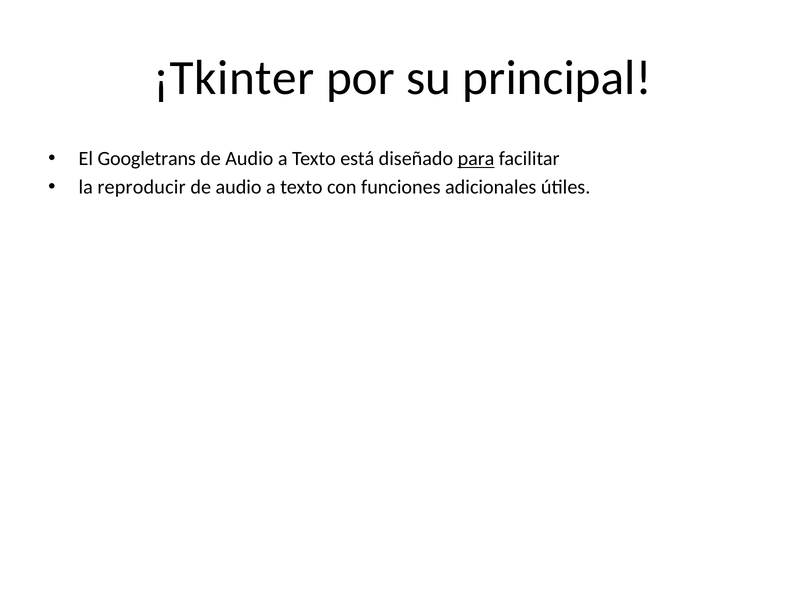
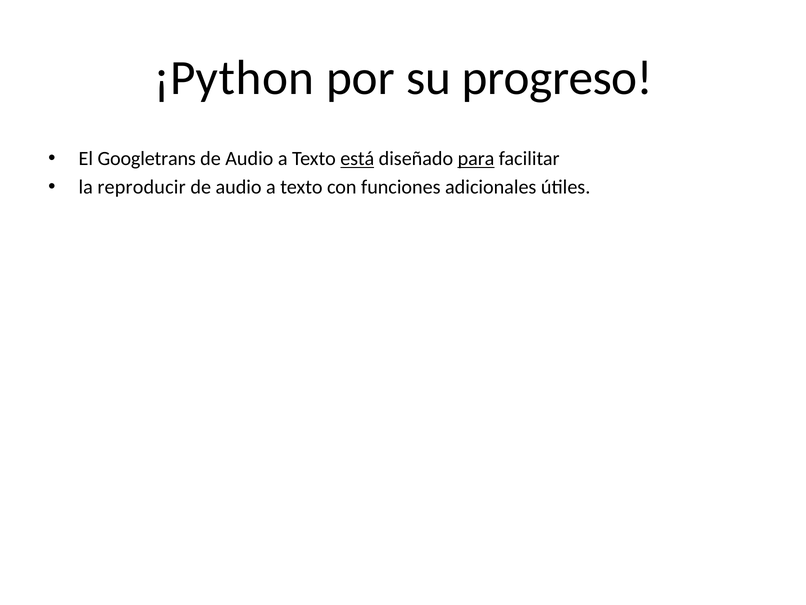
¡Tkinter: ¡Tkinter -> ¡Python
principal: principal -> progreso
está underline: none -> present
